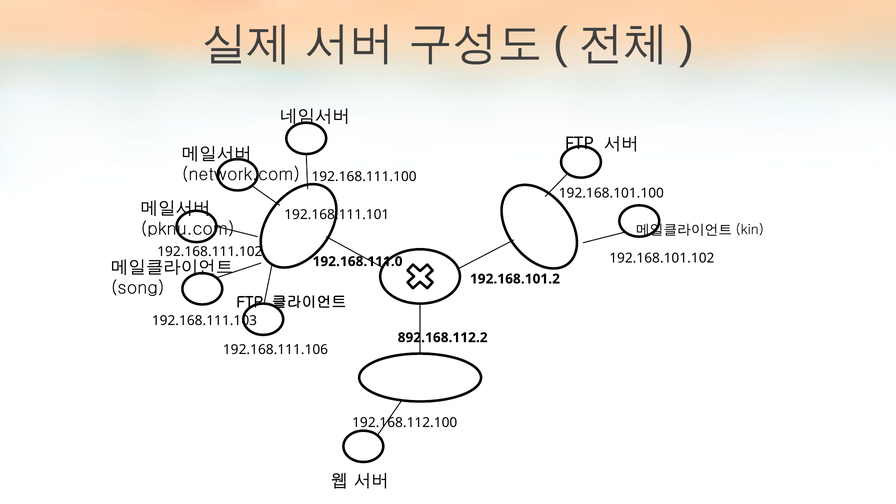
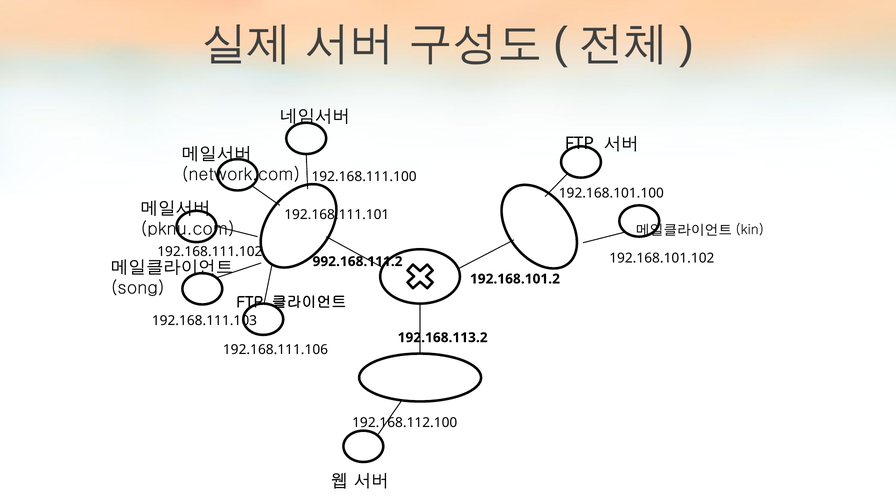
192.168.111.0: 192.168.111.0 -> 992.168.111.2
892.168.112.2: 892.168.112.2 -> 192.168.113.2
